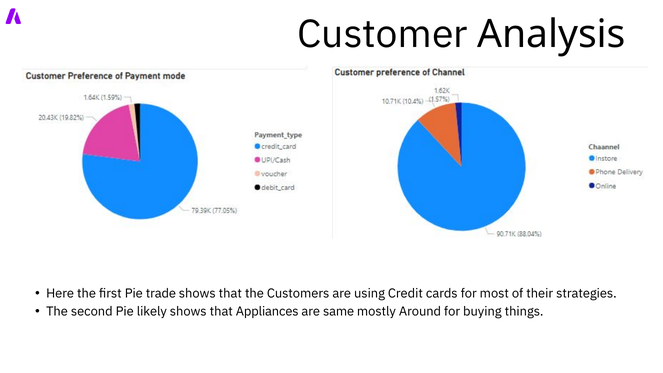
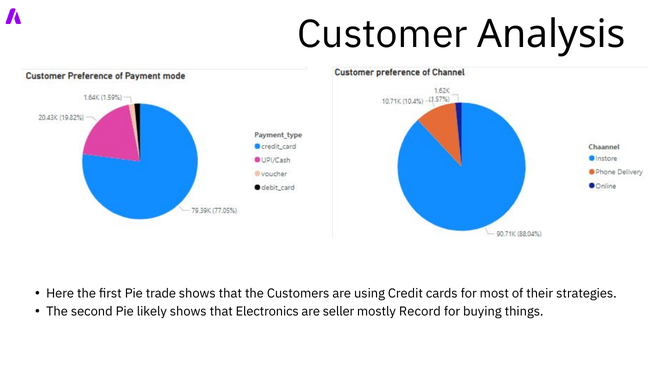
Appliances: Appliances -> Electronics
same: same -> seller
Around: Around -> Record
